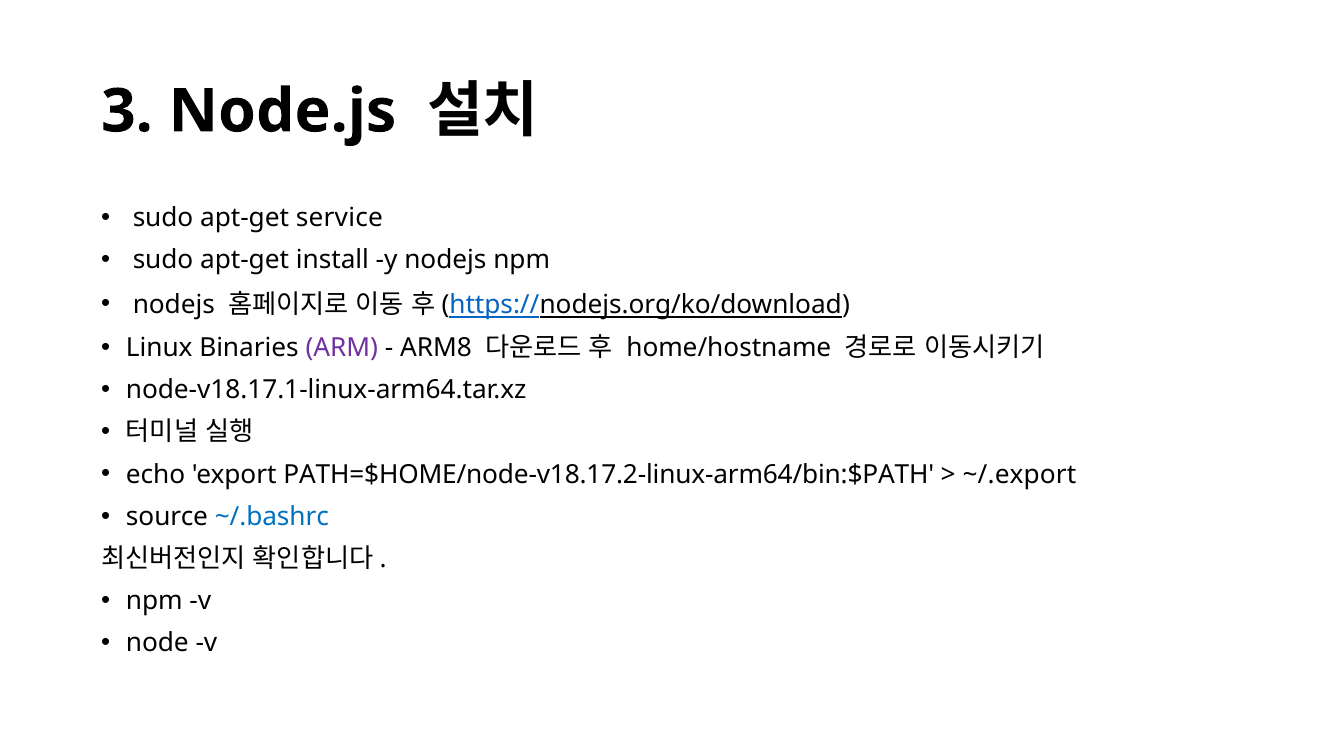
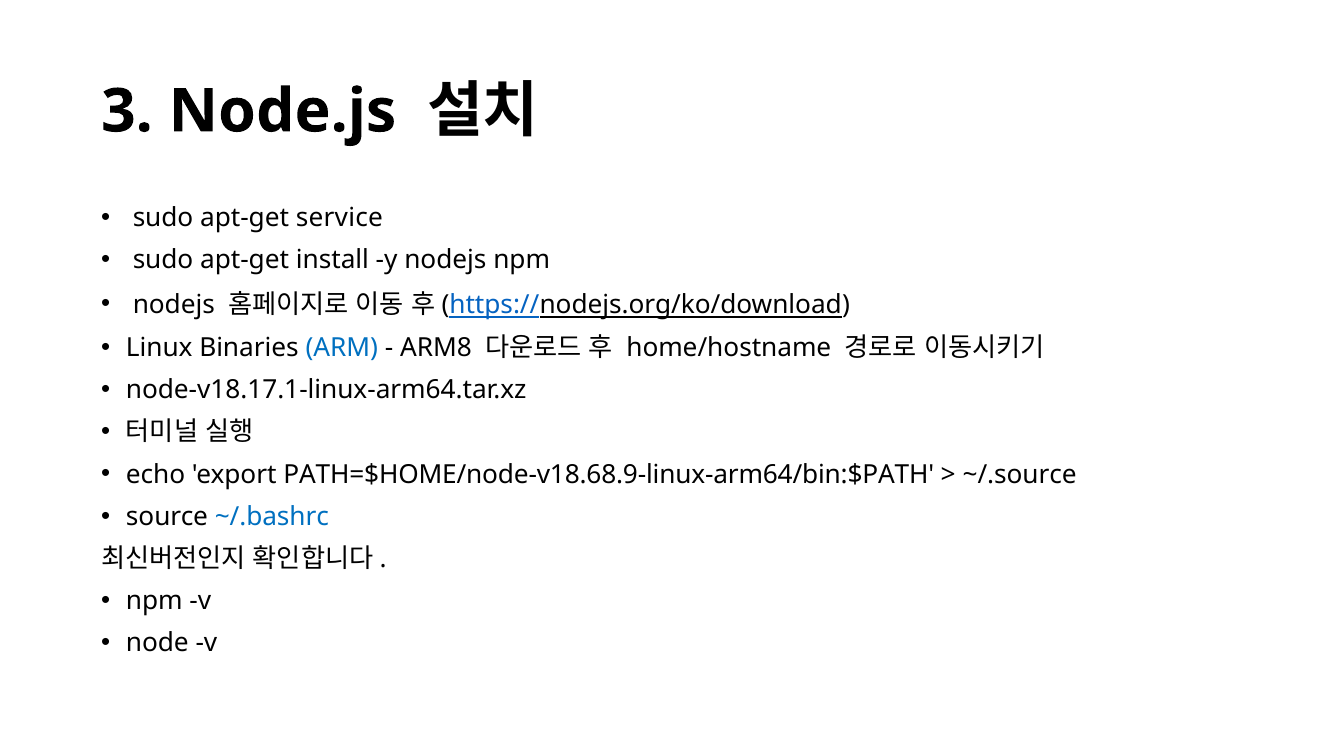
ARM colour: purple -> blue
PATH=$HOME/node-v18.17.2-linux-arm64/bin:$PATH: PATH=$HOME/node-v18.17.2-linux-arm64/bin:$PATH -> PATH=$HOME/node-v18.68.9-linux-arm64/bin:$PATH
~/.export: ~/.export -> ~/.source
